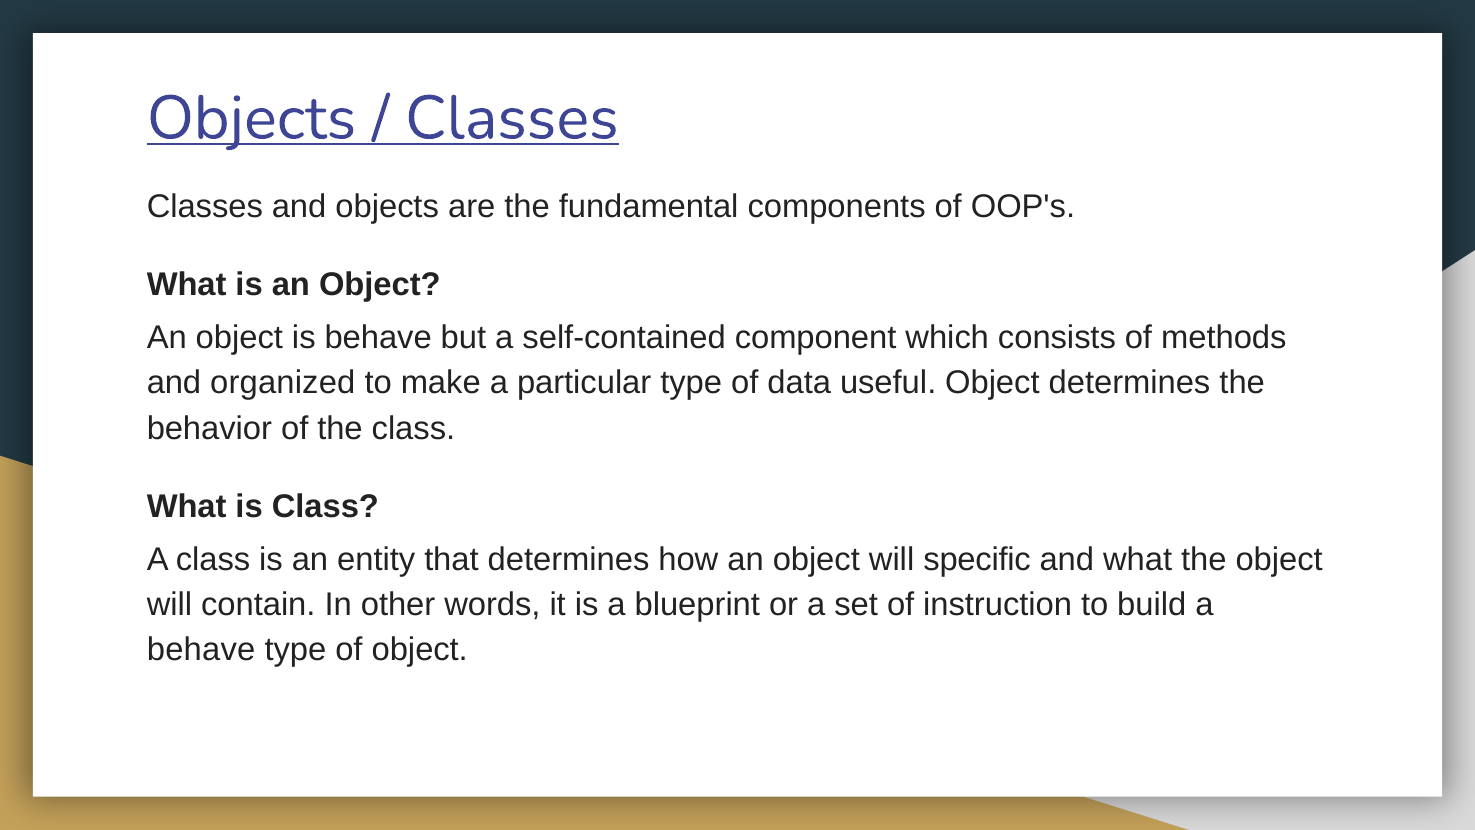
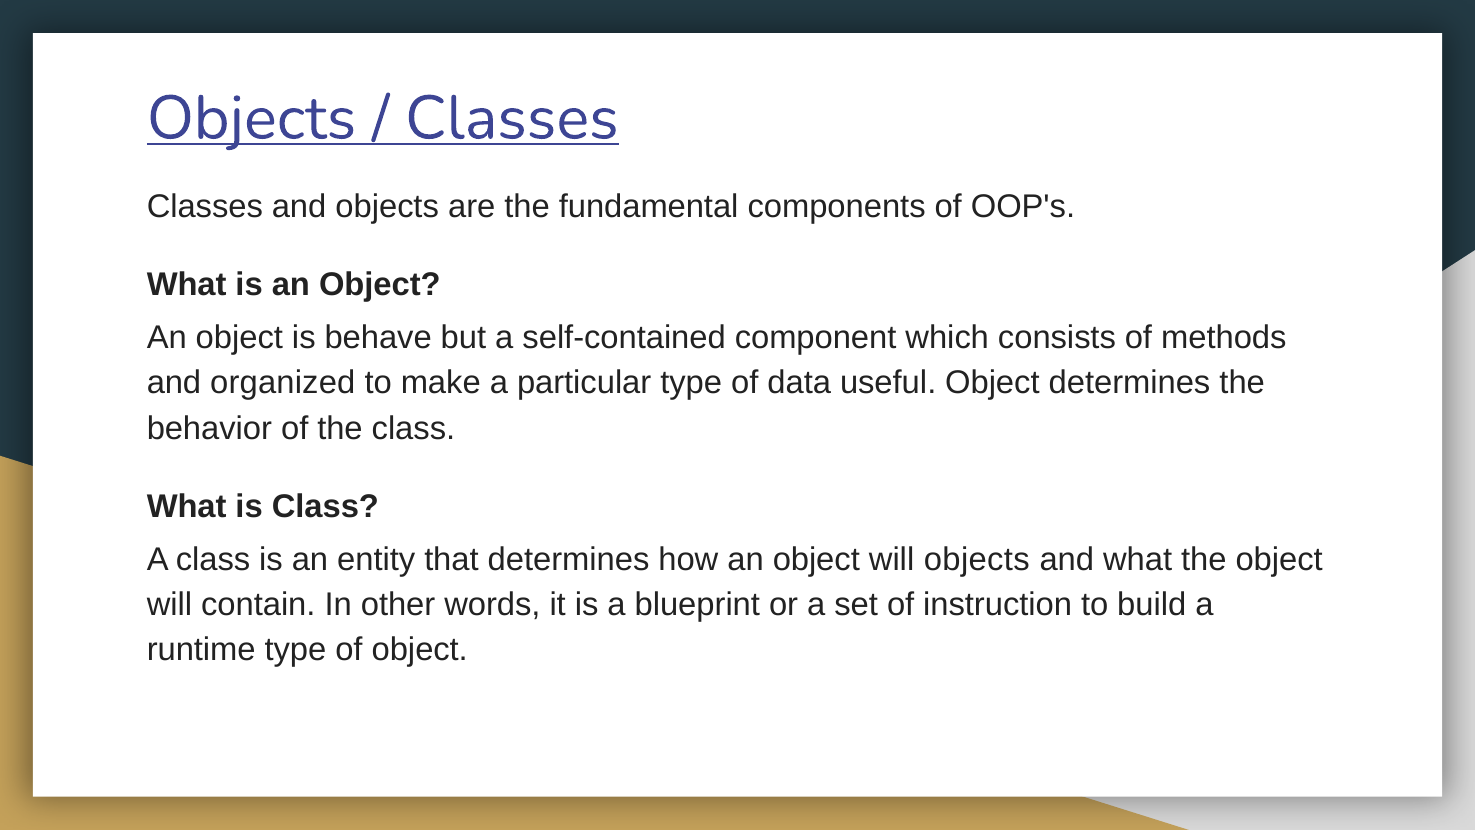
will specific: specific -> objects
behave at (201, 650): behave -> runtime
